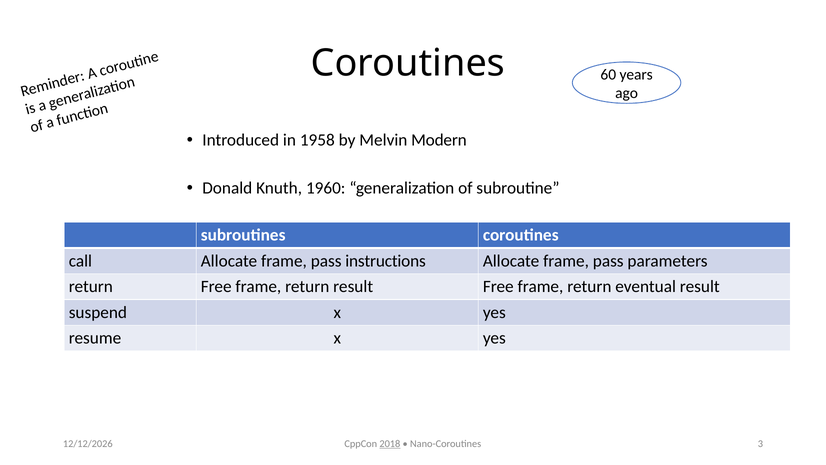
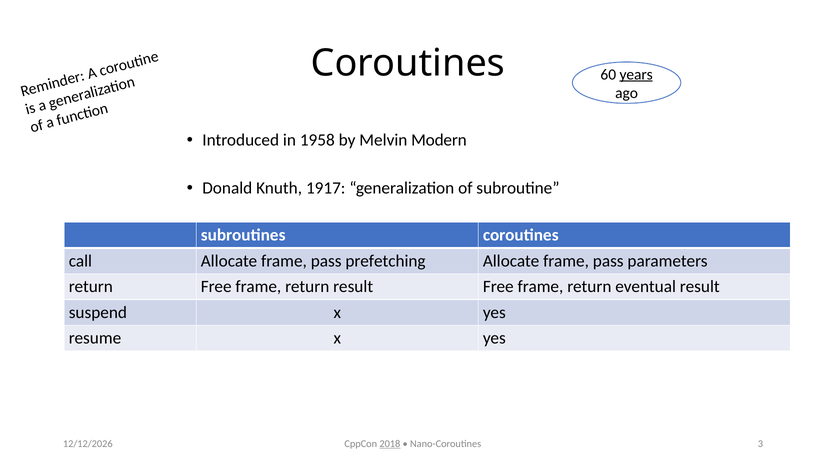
years underline: none -> present
1960: 1960 -> 1917
instructions: instructions -> prefetching
